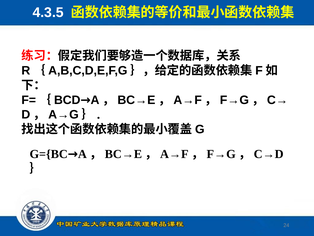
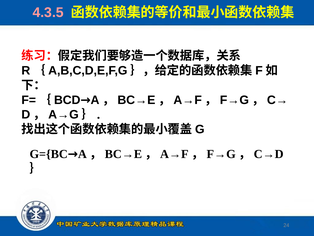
4.3.5 colour: white -> pink
